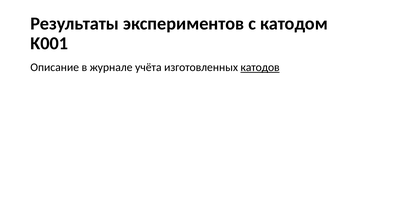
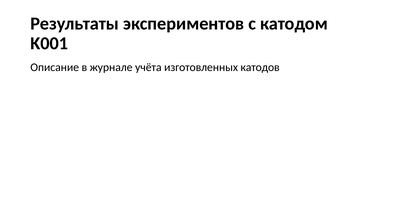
катодов underline: present -> none
